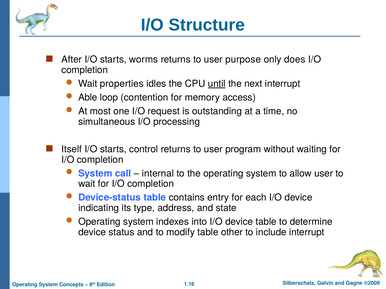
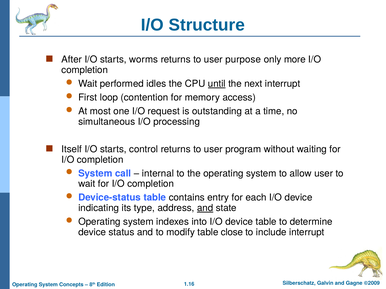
does: does -> more
properties: properties -> performed
Able: Able -> First
and at (205, 208) underline: none -> present
other: other -> close
